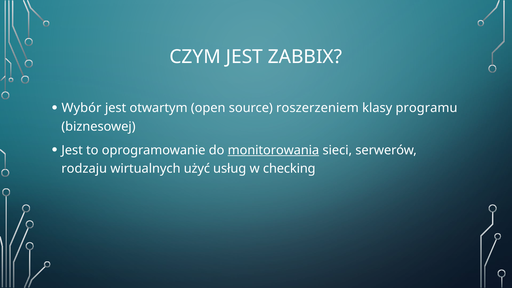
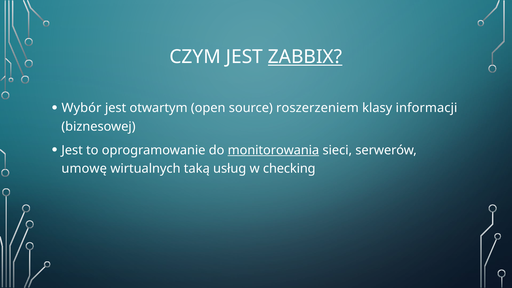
ZABBIX underline: none -> present
programu: programu -> informacji
rodzaju: rodzaju -> umowę
użyć: użyć -> taką
